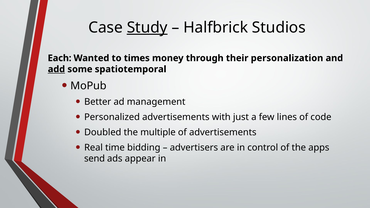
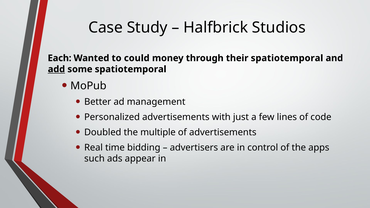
Study underline: present -> none
times: times -> could
their personalization: personalization -> spatiotemporal
send: send -> such
